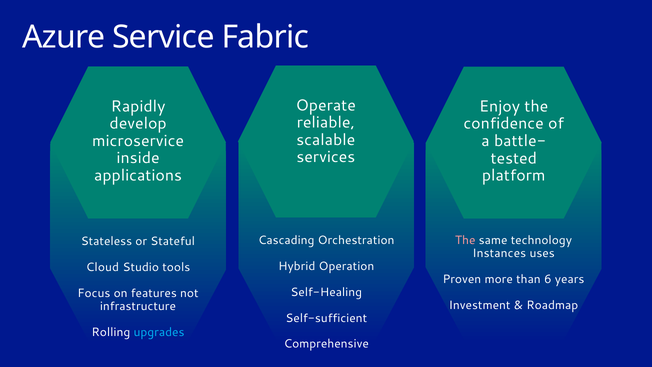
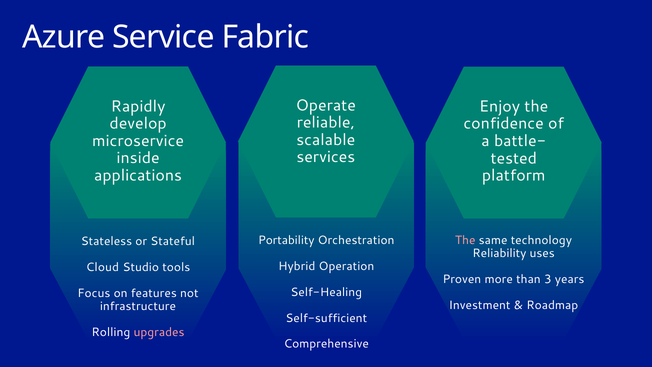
Cascading: Cascading -> Portability
Instances: Instances -> Reliability
6: 6 -> 3
upgrades colour: light blue -> pink
